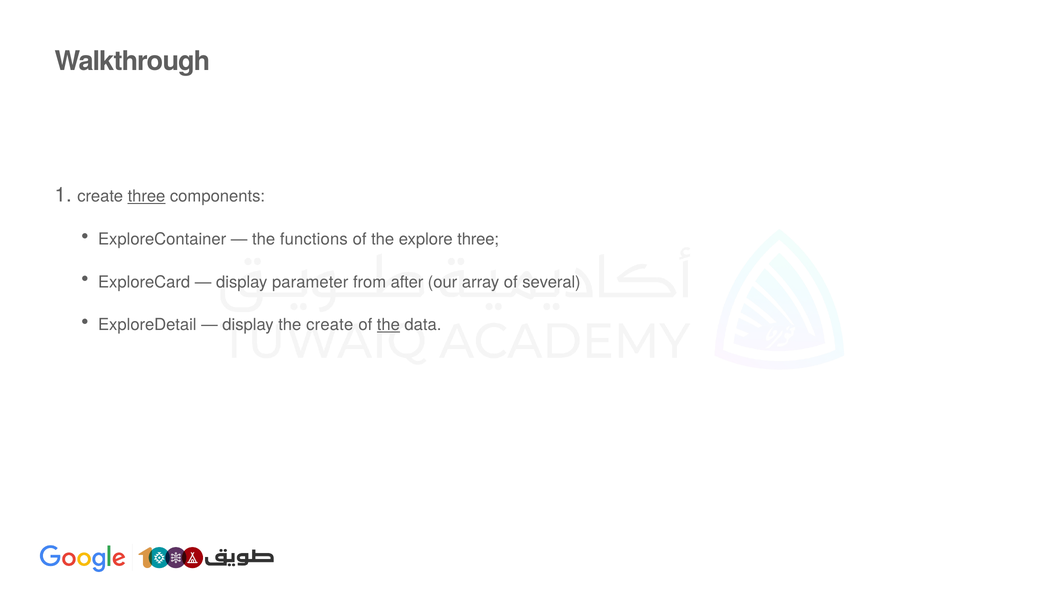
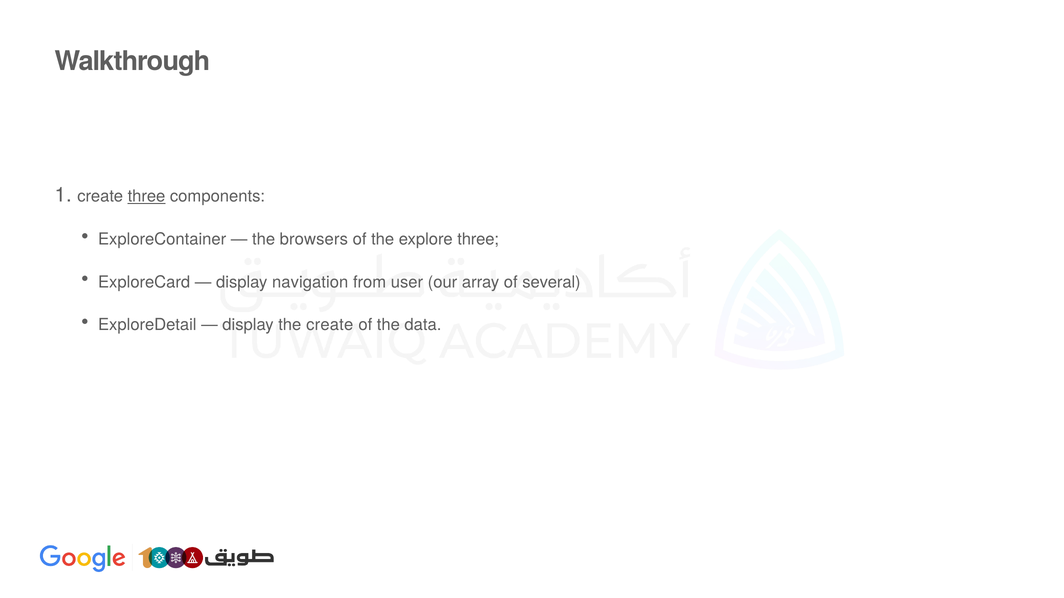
functions: functions -> browsers
parameter: parameter -> navigation
after: after -> user
the at (388, 325) underline: present -> none
